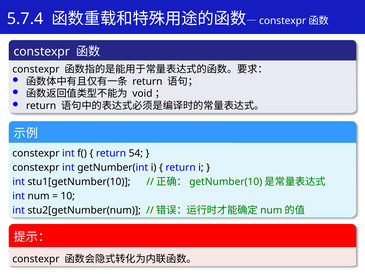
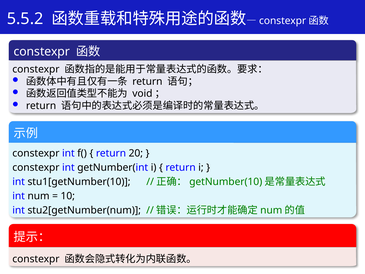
5.7.4: 5.7.4 -> 5.5.2
54: 54 -> 20
